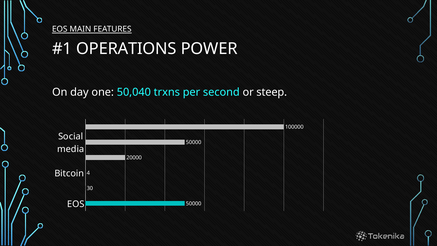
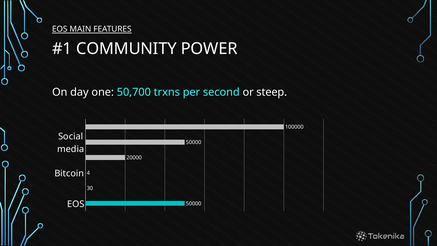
OPERATIONS: OPERATIONS -> COMMUNITY
50,040: 50,040 -> 50,700
